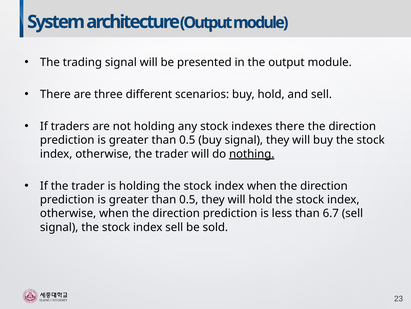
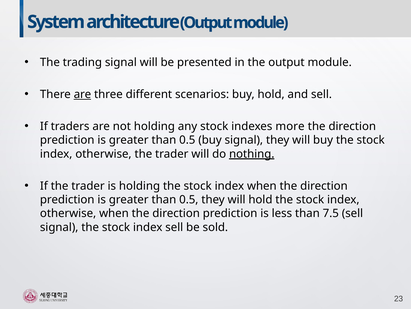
are at (82, 94) underline: none -> present
indexes there: there -> more
6.7: 6.7 -> 7.5
